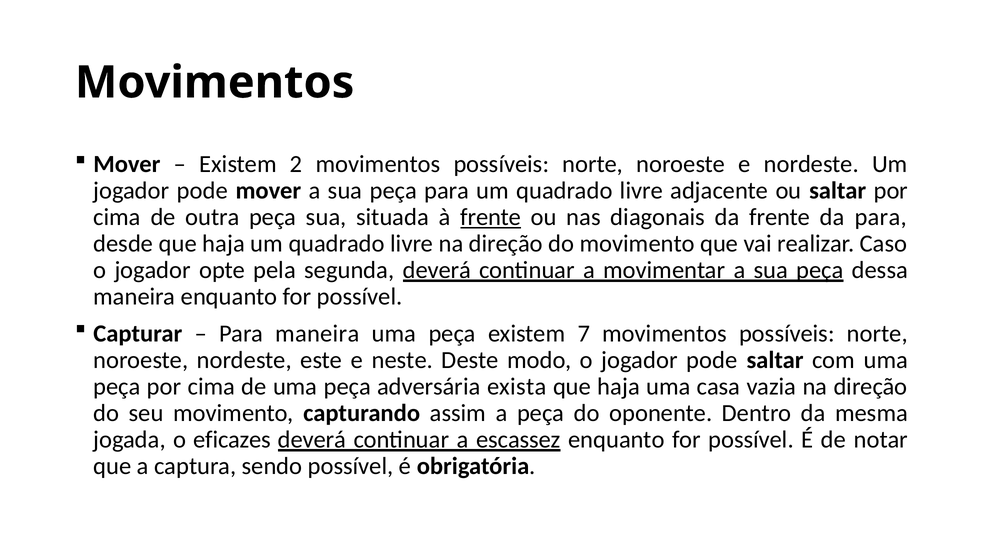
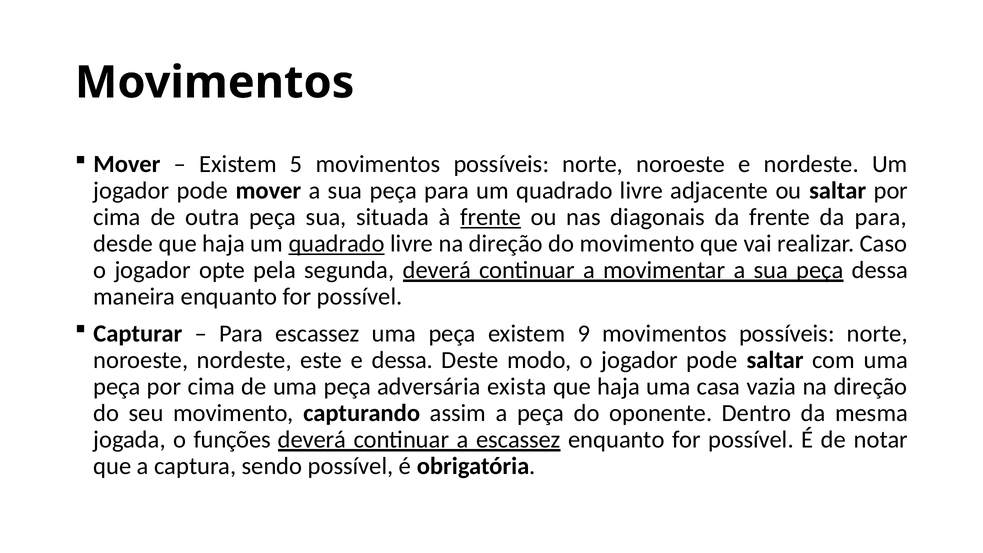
2: 2 -> 5
quadrado at (337, 244) underline: none -> present
Para maneira: maneira -> escassez
7: 7 -> 9
e neste: neste -> dessa
eficazes: eficazes -> funções
